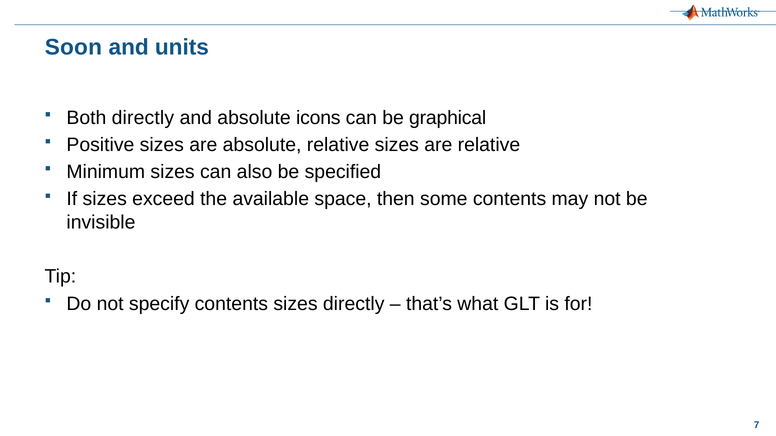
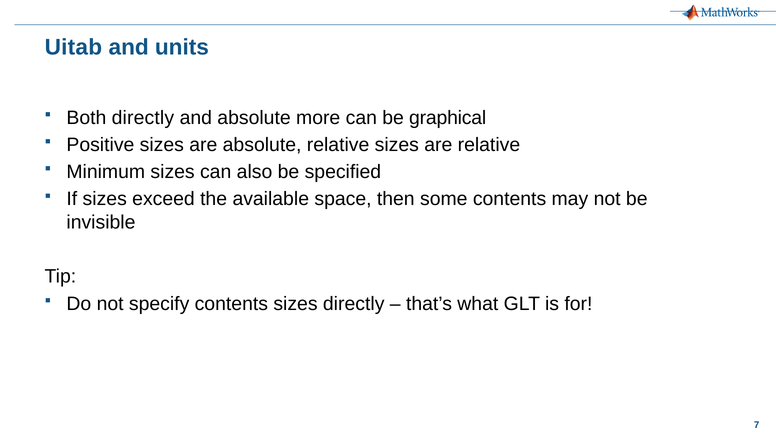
Soon: Soon -> Uitab
icons: icons -> more
